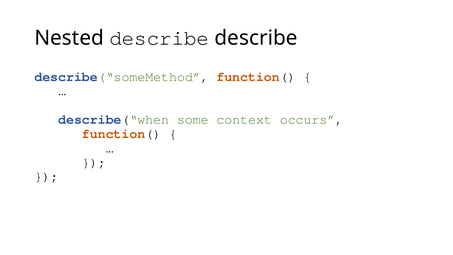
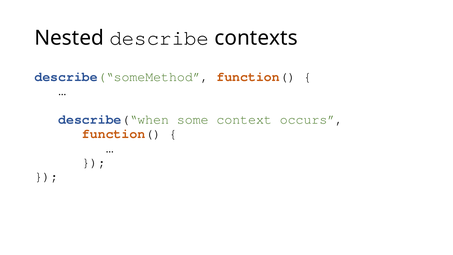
describe describe: describe -> contexts
